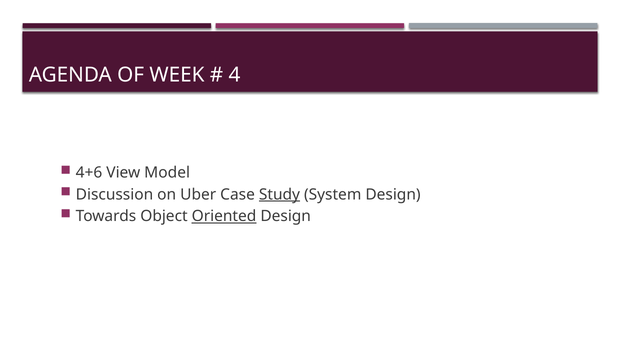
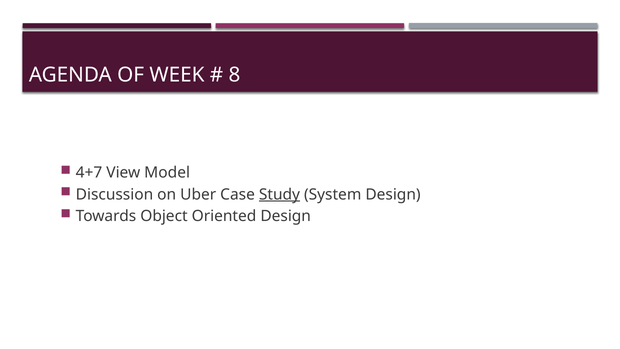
4: 4 -> 8
4+6: 4+6 -> 4+7
Oriented underline: present -> none
